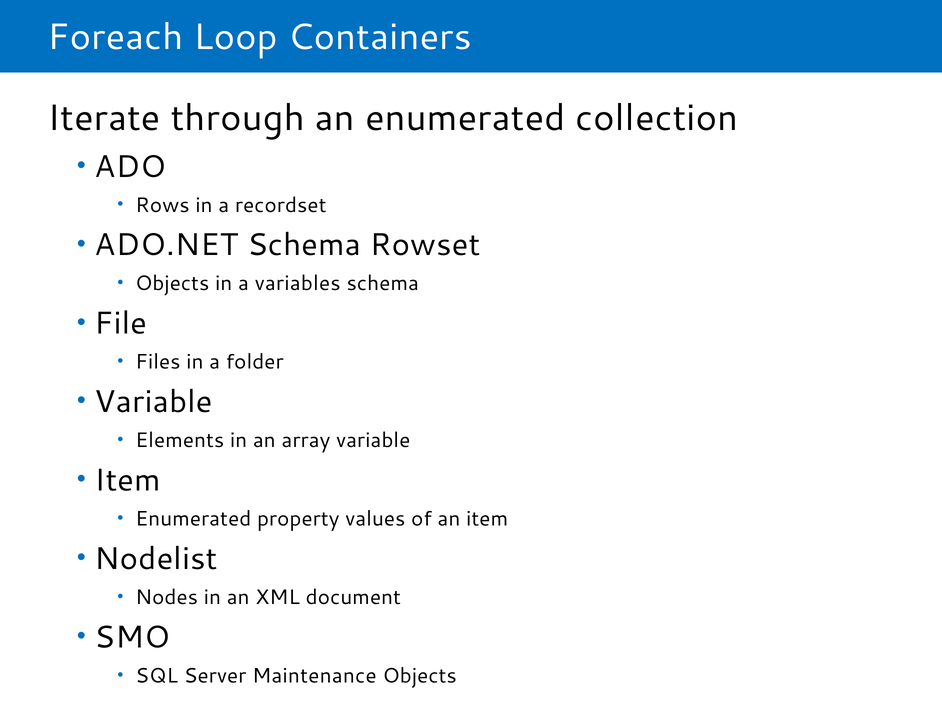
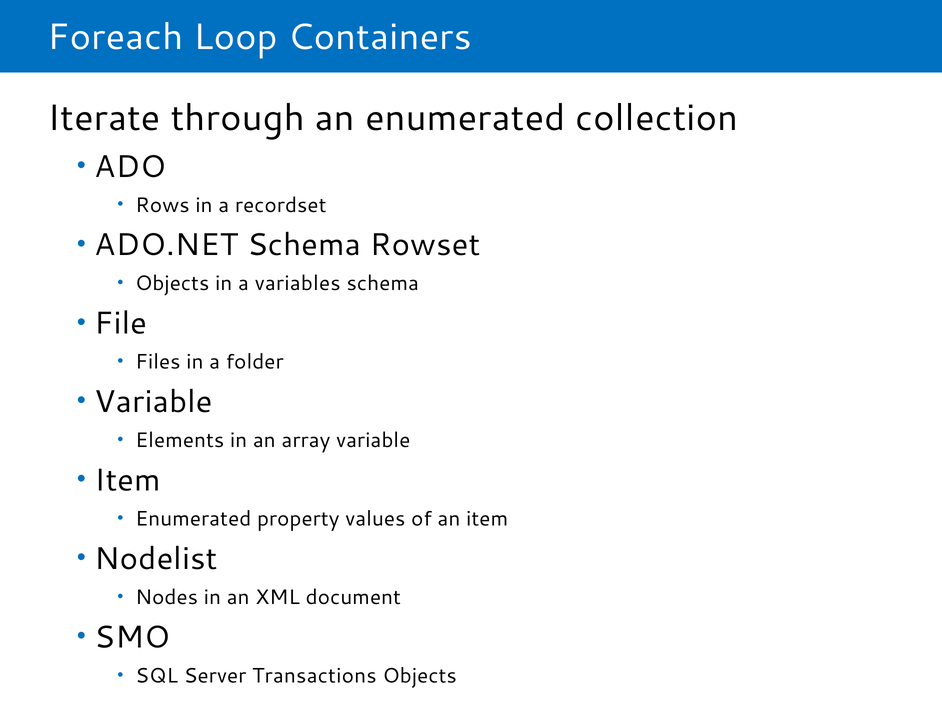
Maintenance: Maintenance -> Transactions
